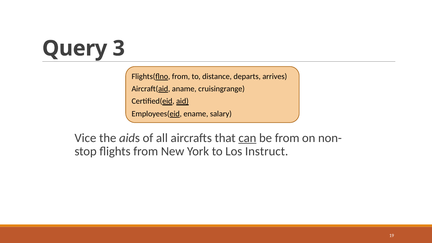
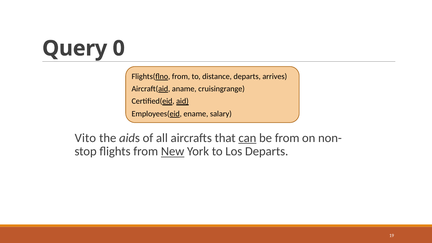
3: 3 -> 0
Vice: Vice -> Vito
New underline: none -> present
Los Instruct: Instruct -> Departs
